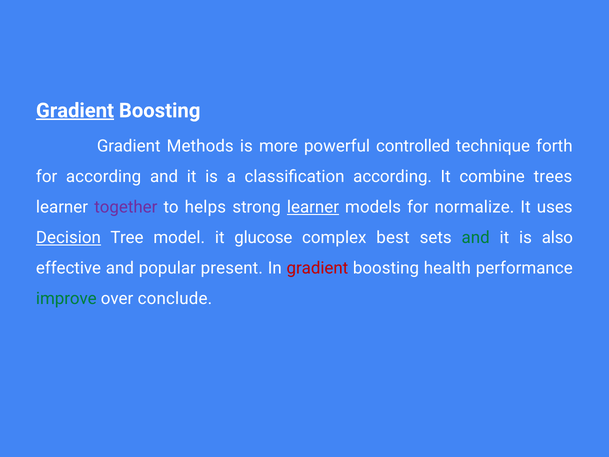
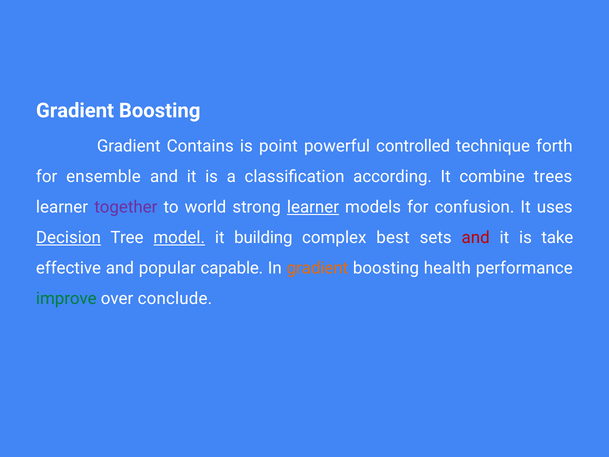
Gradient at (75, 111) underline: present -> none
Methods: Methods -> Contains
more: more -> point
for according: according -> ensemble
helps: helps -> world
normalize: normalize -> confusion
model underline: none -> present
glucose: glucose -> building
and at (476, 238) colour: green -> red
also: also -> take
present: present -> capable
gradient at (317, 268) colour: red -> orange
